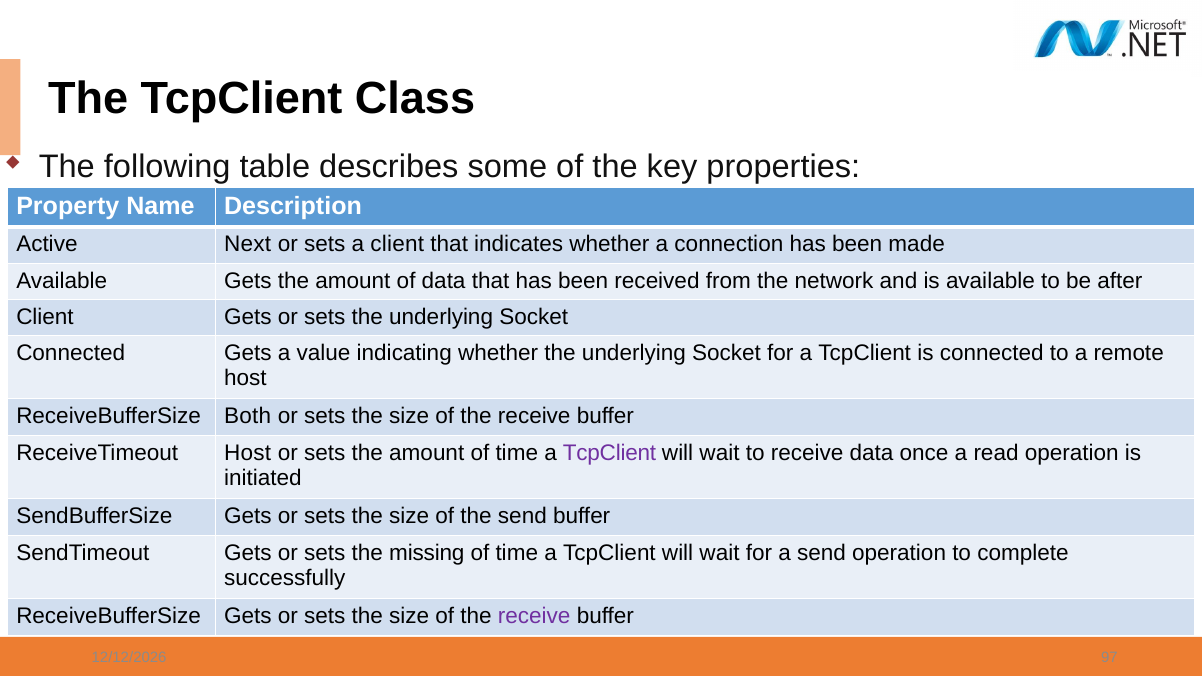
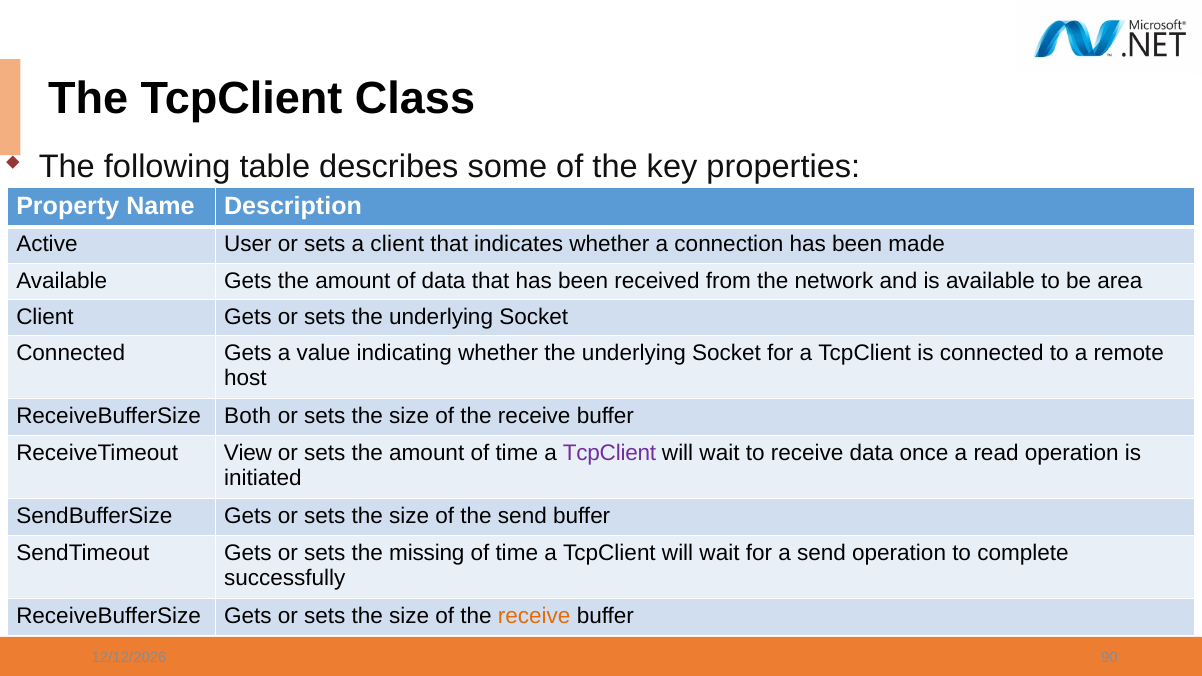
Next: Next -> User
after: after -> area
ReceiveTimeout Host: Host -> View
receive at (534, 616) colour: purple -> orange
97: 97 -> 90
